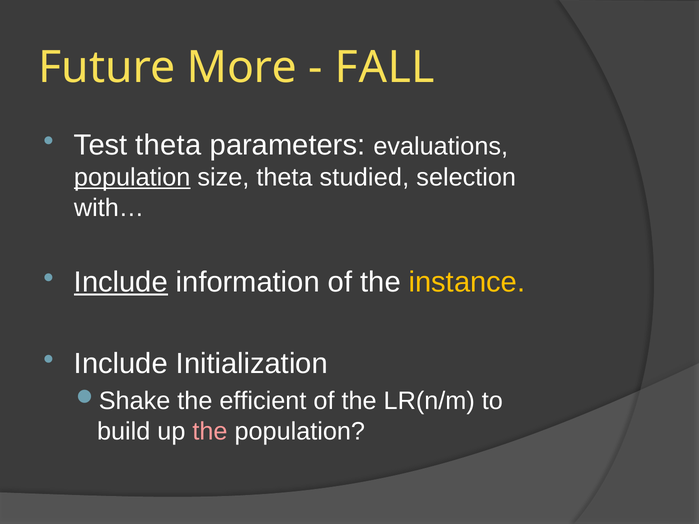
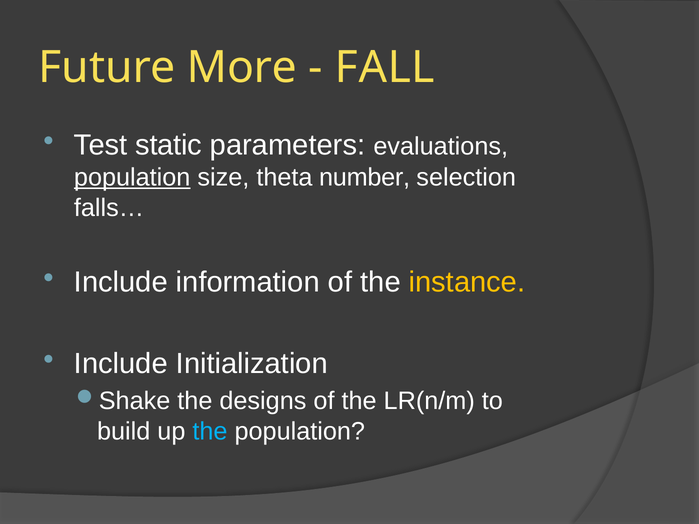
Test theta: theta -> static
studied: studied -> number
with…: with… -> falls…
Include at (121, 282) underline: present -> none
efficient: efficient -> designs
the at (210, 432) colour: pink -> light blue
